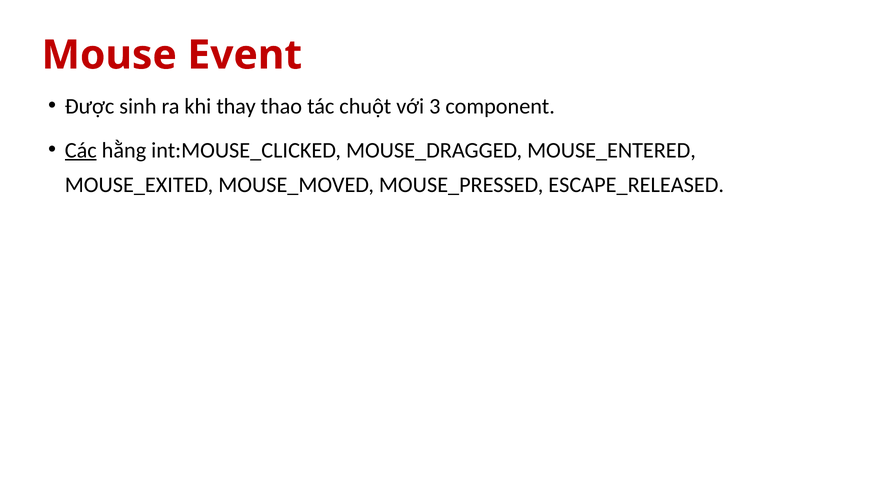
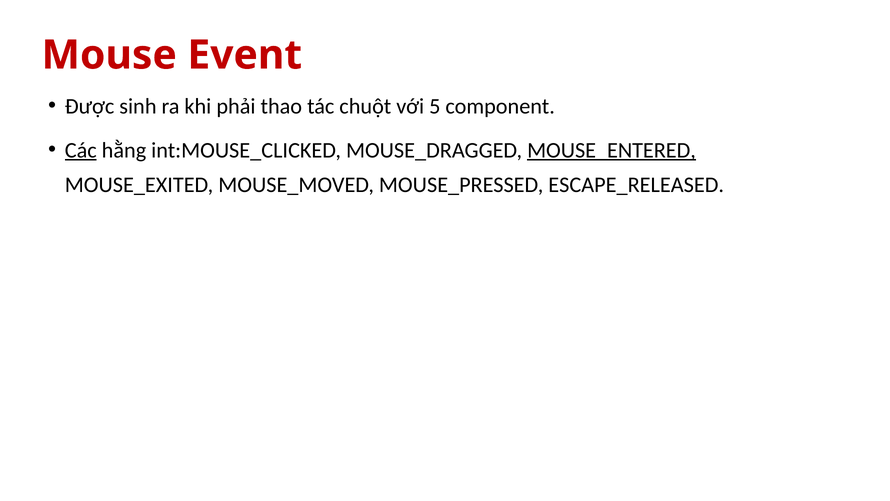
thay: thay -> phải
3: 3 -> 5
MOUSE_ENTERED underline: none -> present
